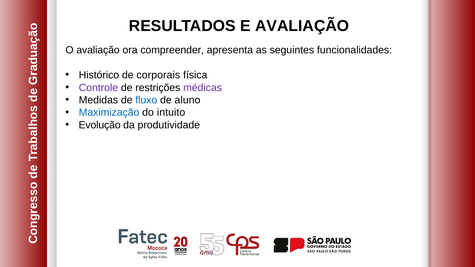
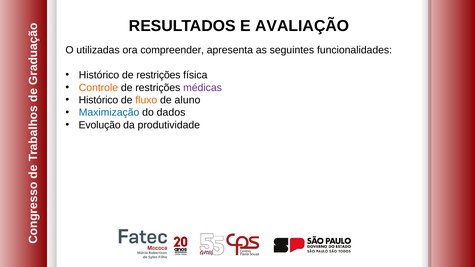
O avaliação: avaliação -> utilizadas
Histórico de corporais: corporais -> restrições
Controle colour: purple -> orange
Medidas at (98, 100): Medidas -> Histórico
fluxo colour: blue -> orange
intuito: intuito -> dados
